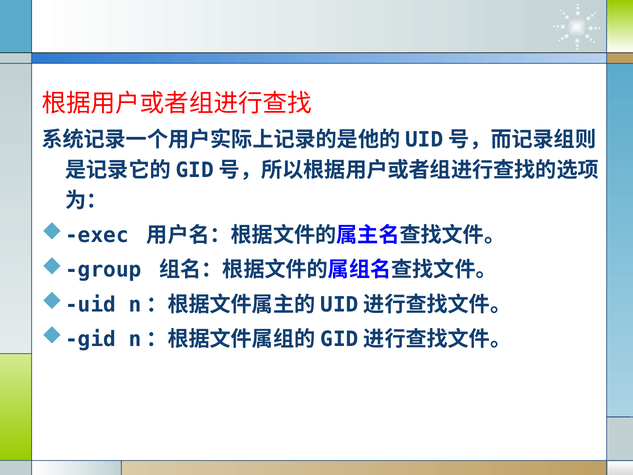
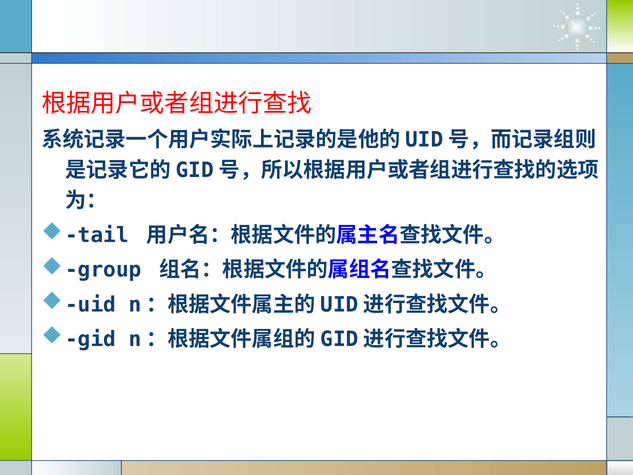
exec: exec -> tail
